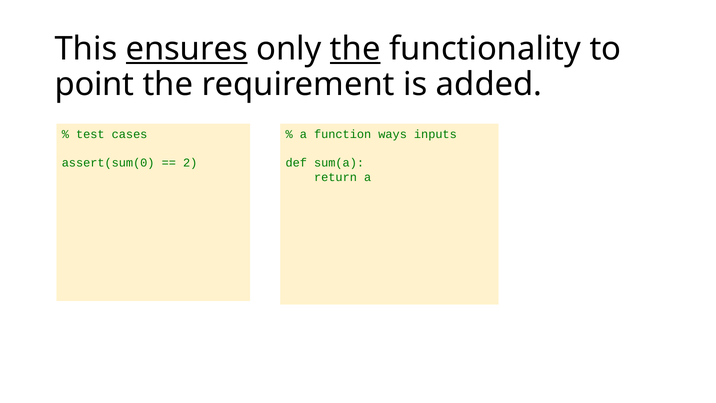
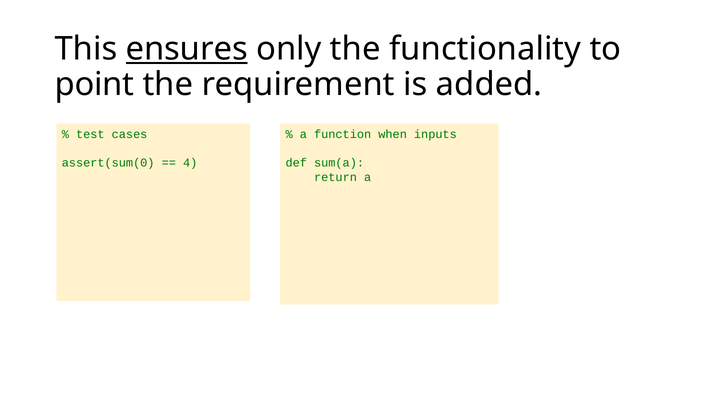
the at (355, 49) underline: present -> none
ways: ways -> when
2: 2 -> 4
